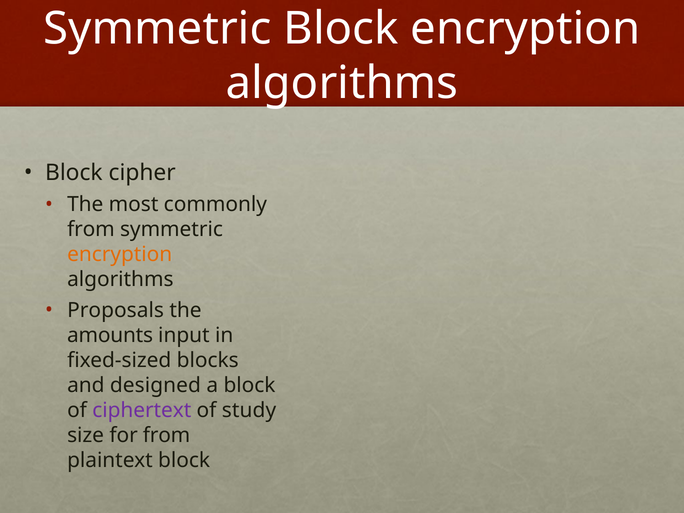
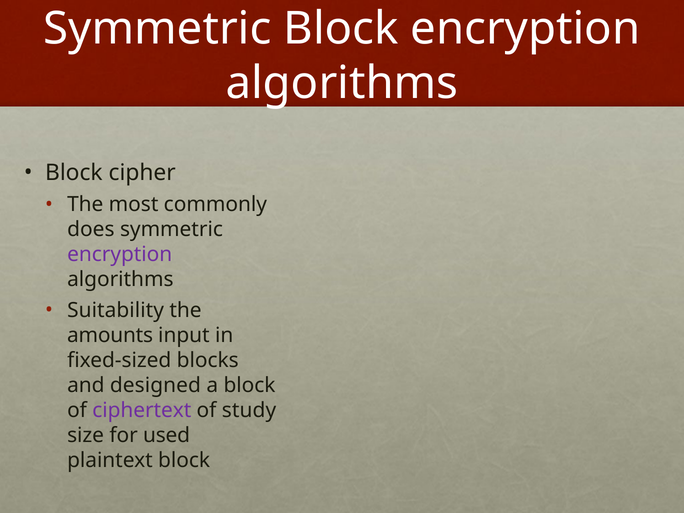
from at (91, 229): from -> does
encryption at (120, 254) colour: orange -> purple
Proposals: Proposals -> Suitability
for from: from -> used
